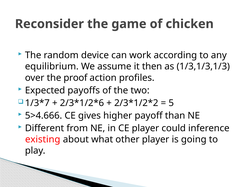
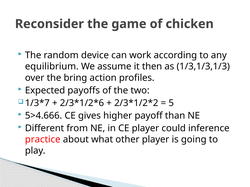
proof: proof -> bring
existing: existing -> practice
